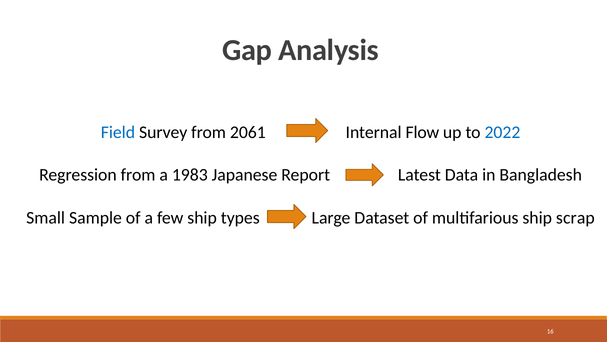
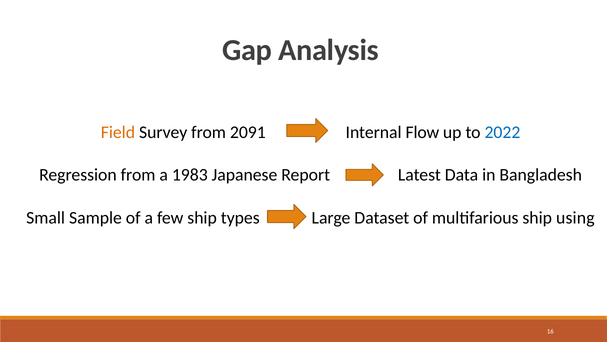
Field colour: blue -> orange
2061: 2061 -> 2091
scrap: scrap -> using
